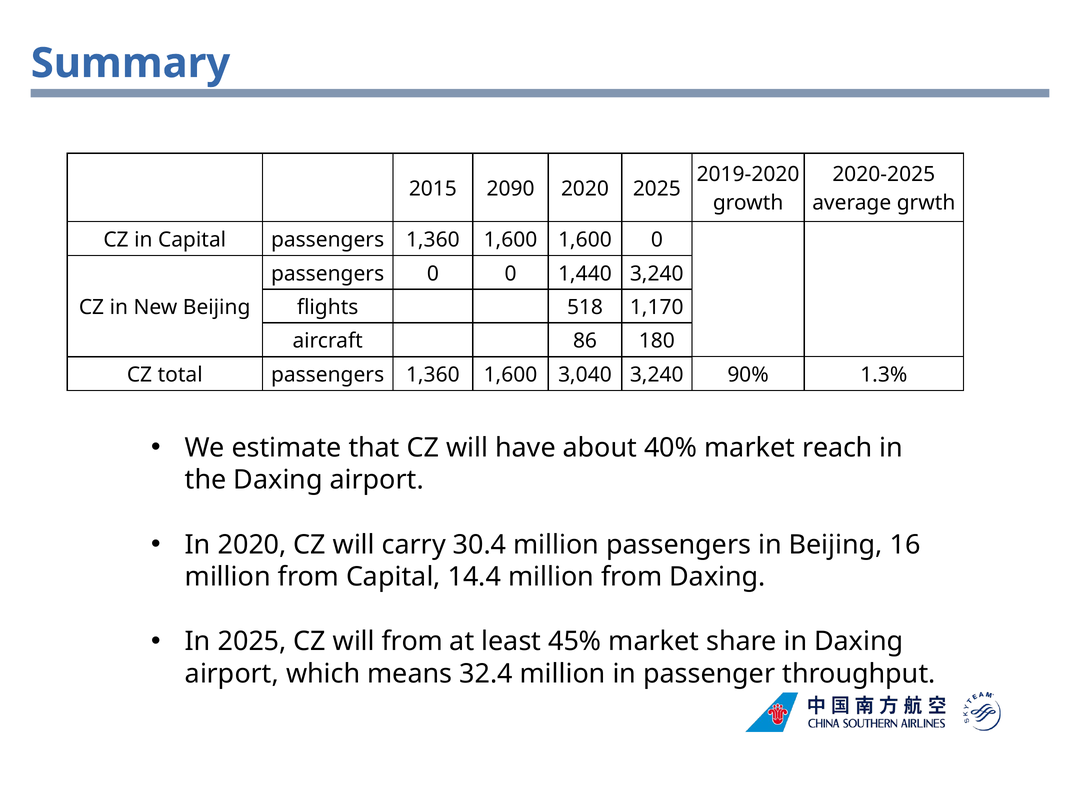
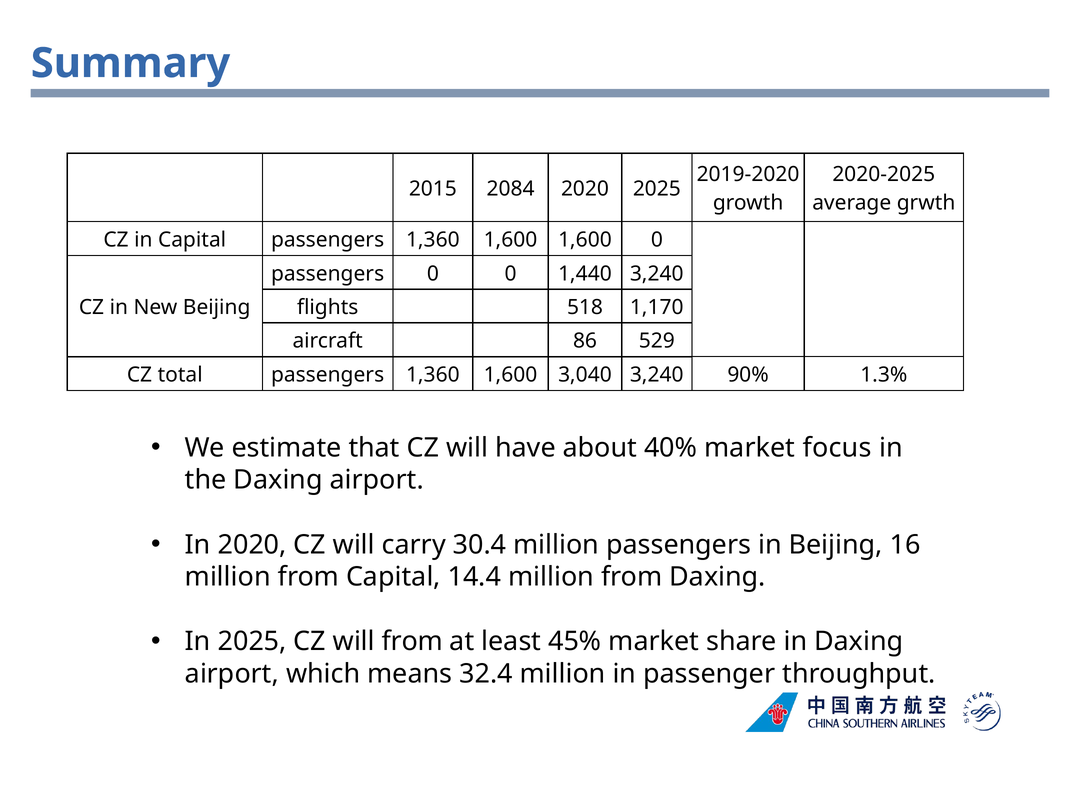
2090: 2090 -> 2084
180: 180 -> 529
reach: reach -> focus
